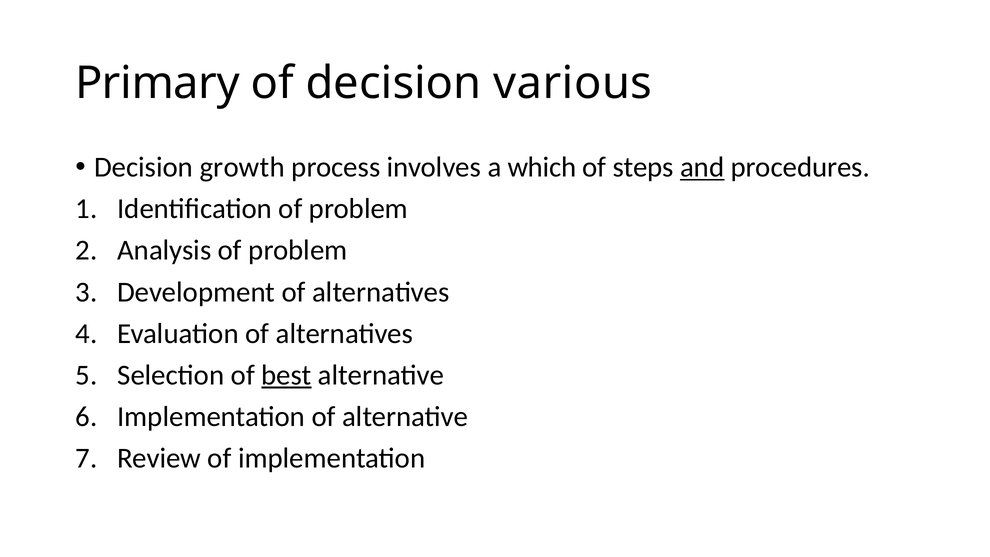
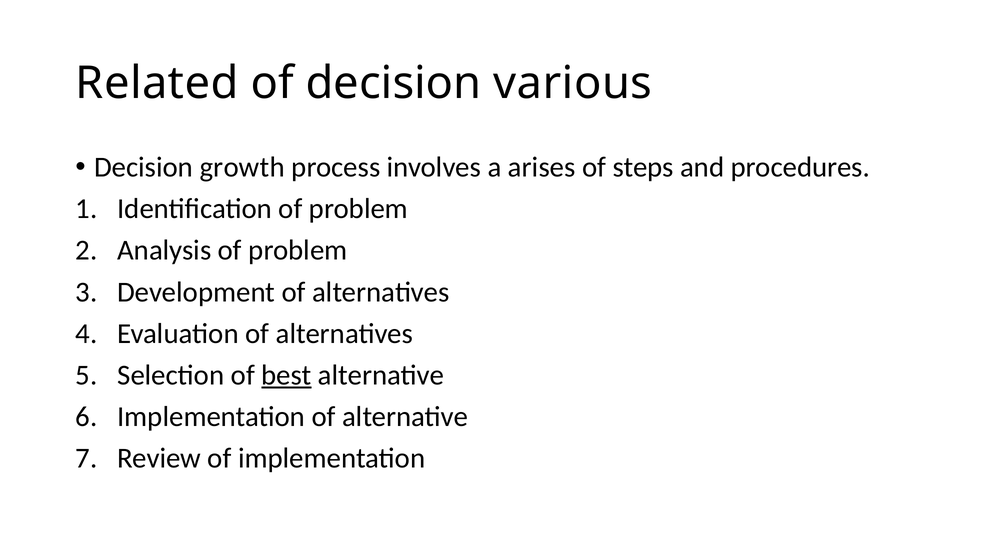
Primary: Primary -> Related
which: which -> arises
and underline: present -> none
